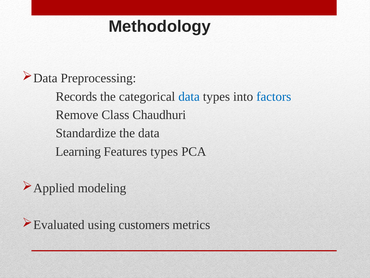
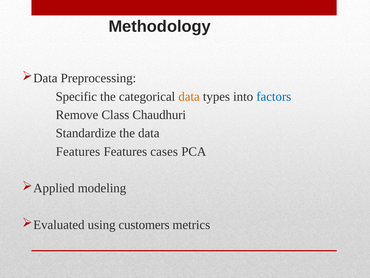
Records: Records -> Specific
data at (189, 96) colour: blue -> orange
Learning at (78, 151): Learning -> Features
Features types: types -> cases
